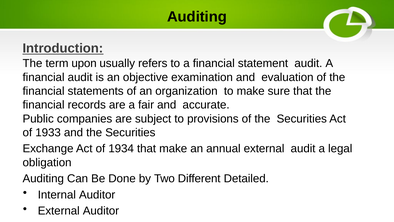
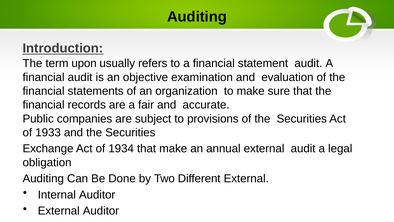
Different Detailed: Detailed -> External
